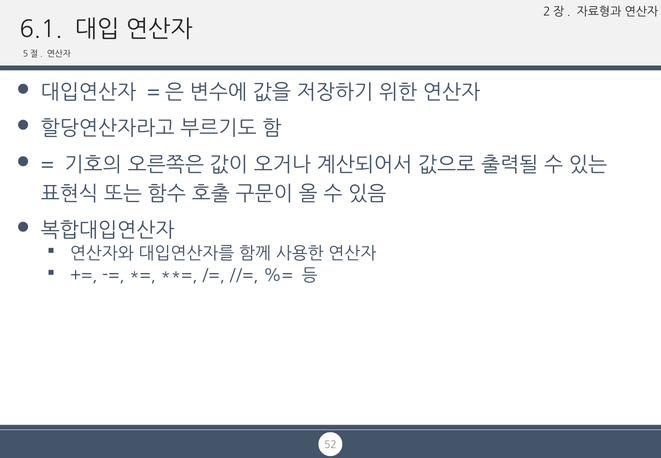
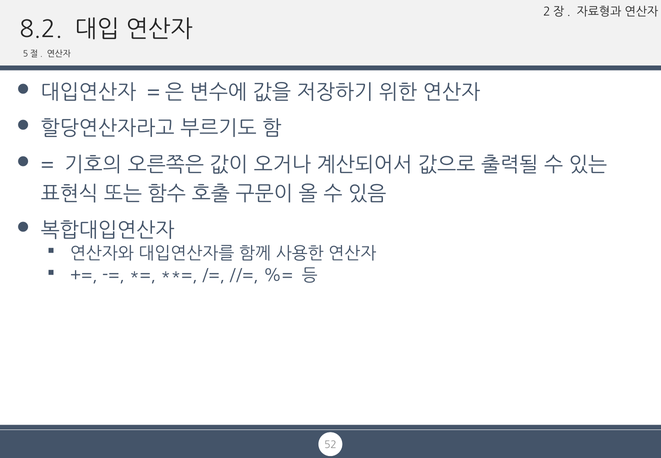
6.1: 6.1 -> 8.2
